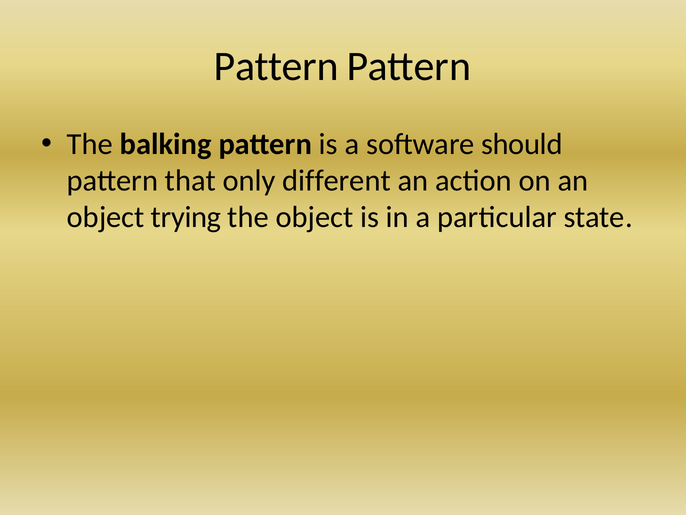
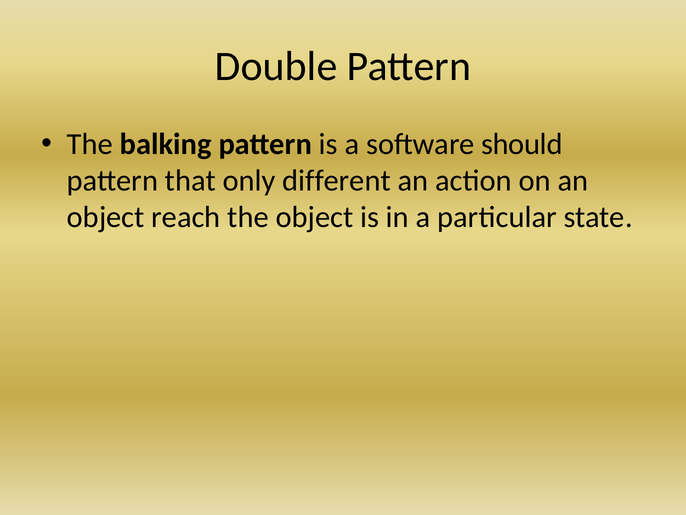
Pattern at (276, 66): Pattern -> Double
trying: trying -> reach
